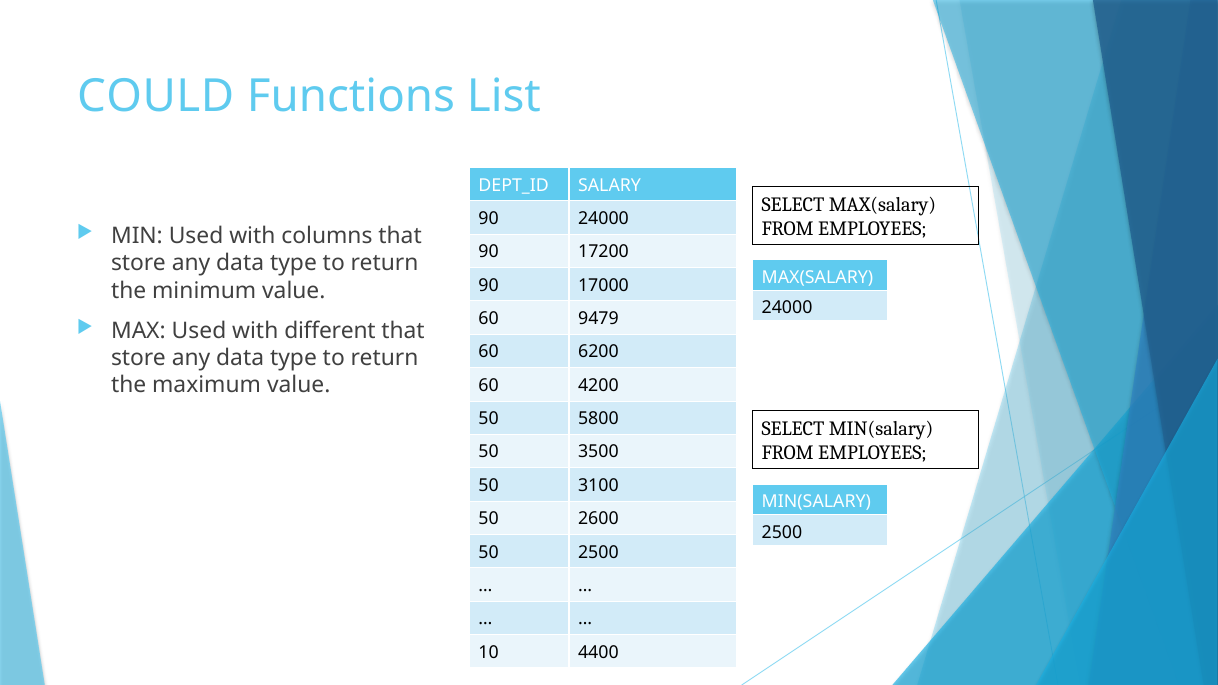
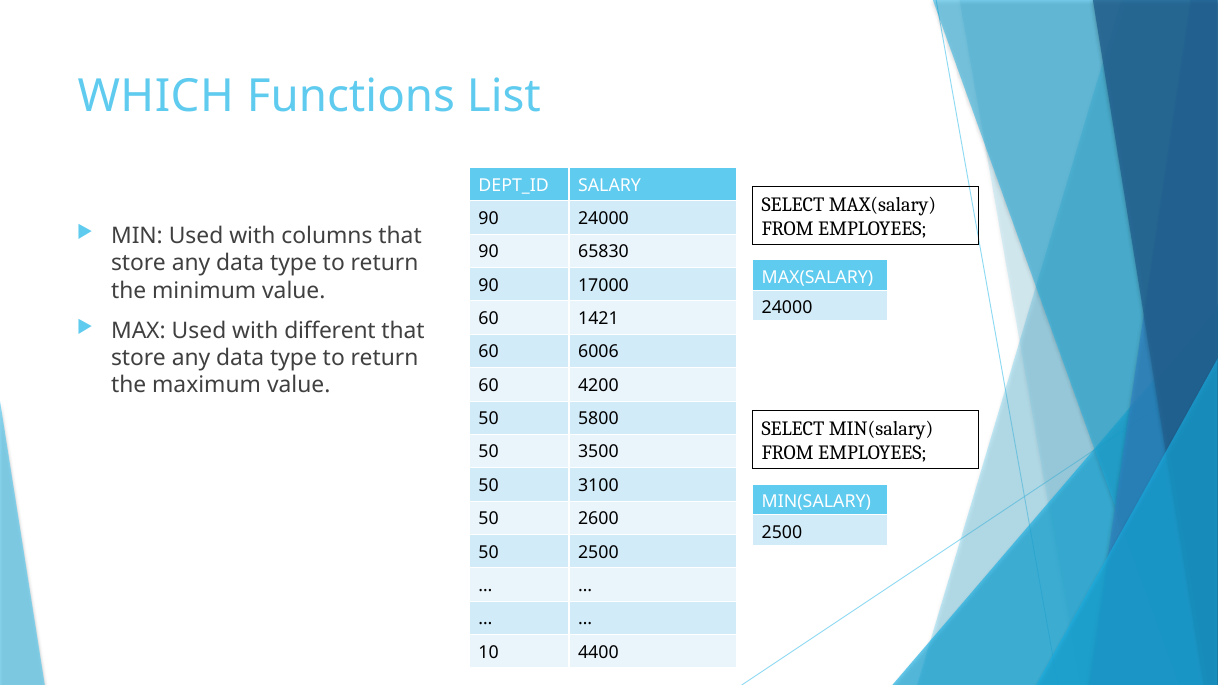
COULD: COULD -> WHICH
17200: 17200 -> 65830
9479: 9479 -> 1421
6200: 6200 -> 6006
